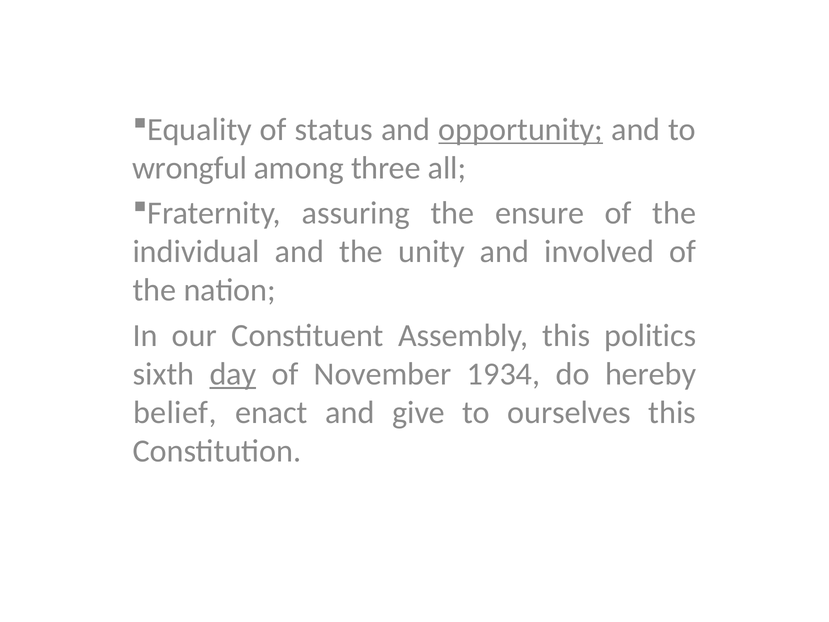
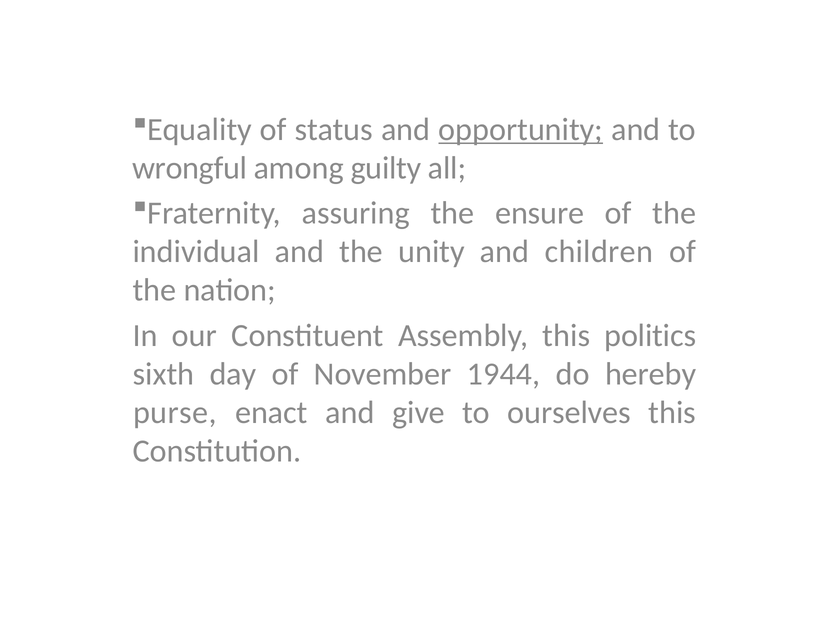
three: three -> guilty
involved: involved -> children
day underline: present -> none
1934: 1934 -> 1944
belief: belief -> purse
